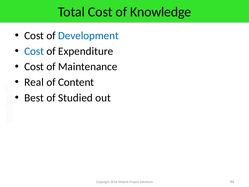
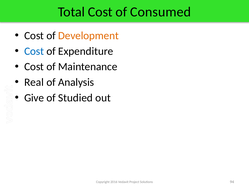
Knowledge: Knowledge -> Consumed
Development colour: blue -> orange
Content: Content -> Analysis
Best: Best -> Give
